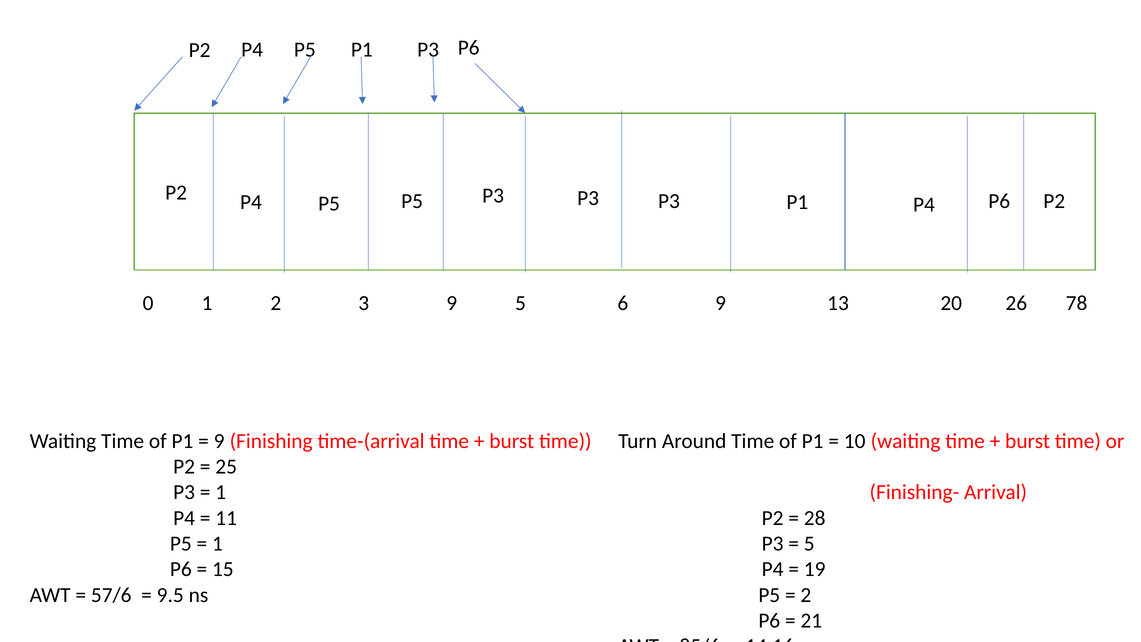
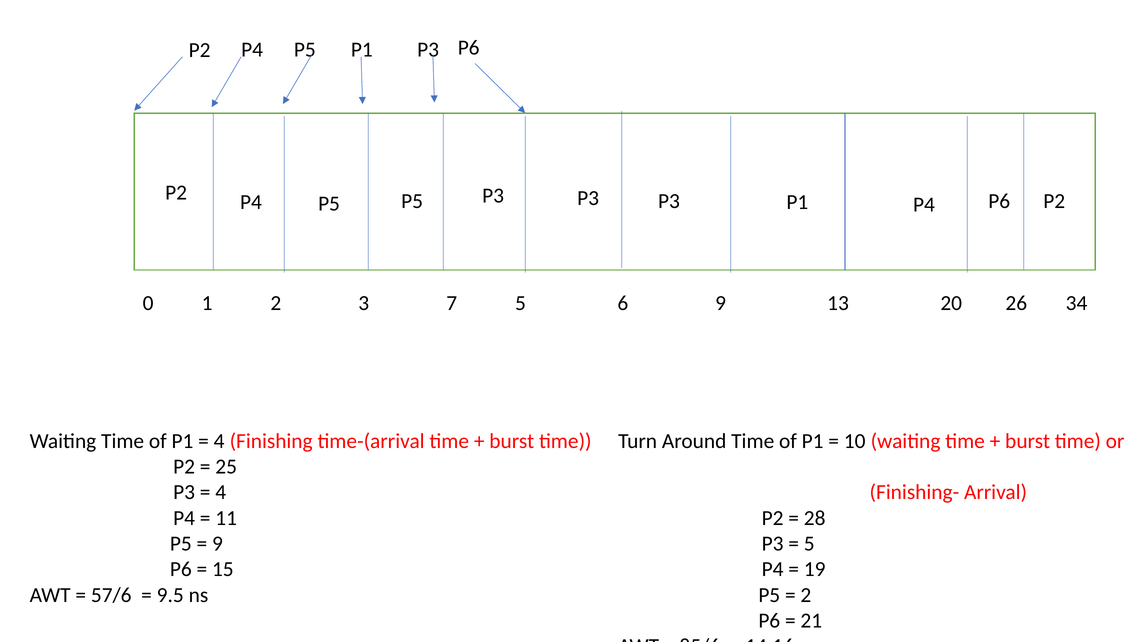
3 9: 9 -> 7
78: 78 -> 34
9 at (219, 441): 9 -> 4
1 at (221, 492): 1 -> 4
1 at (217, 544): 1 -> 9
